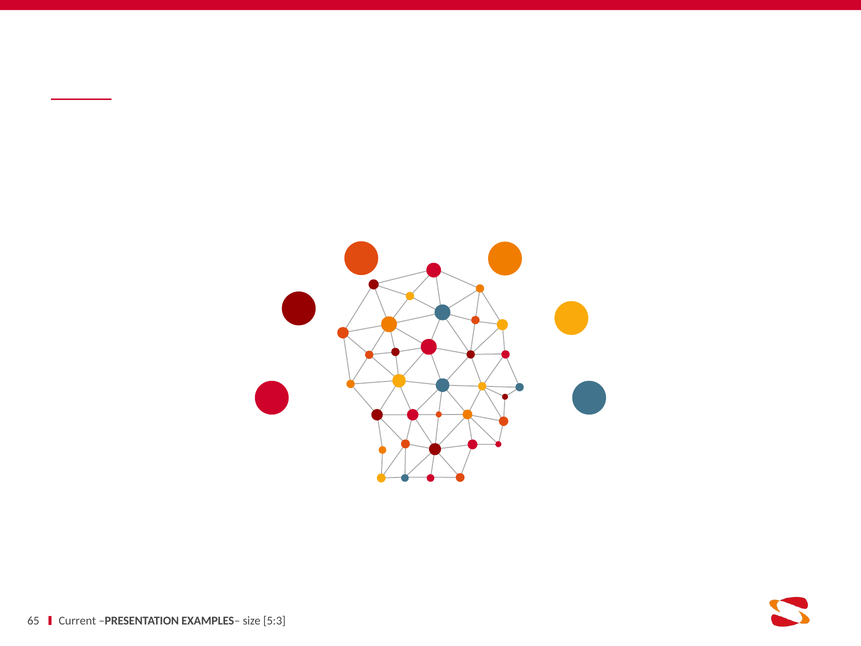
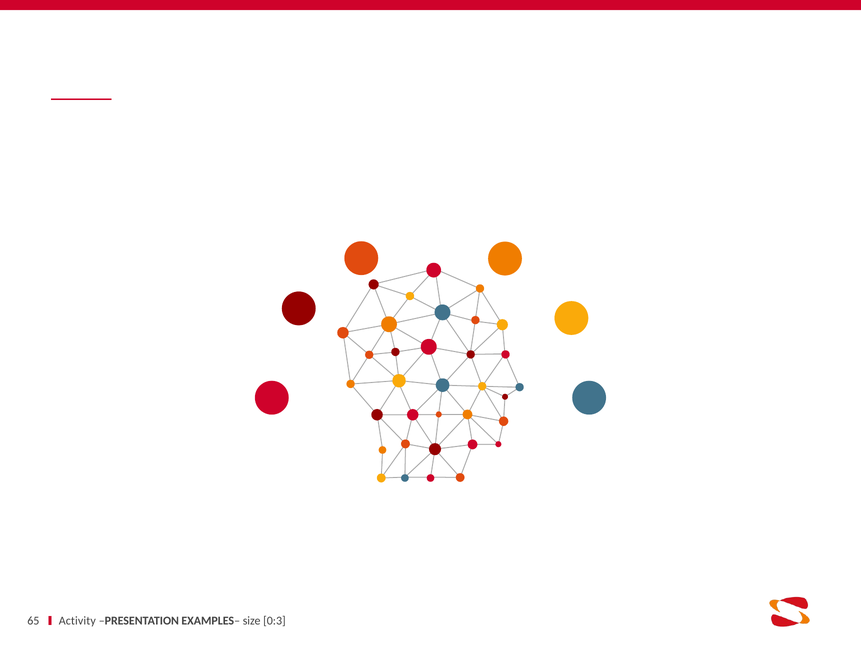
Current: Current -> Activity
5:3: 5:3 -> 0:3
